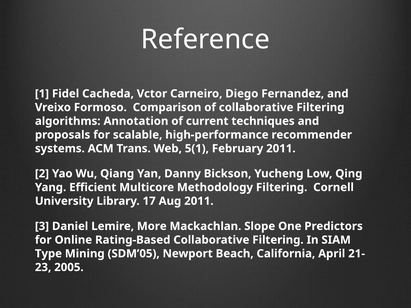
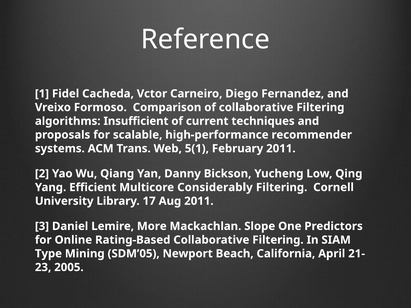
Annotation: Annotation -> Insufficient
Methodology: Methodology -> Considerably
